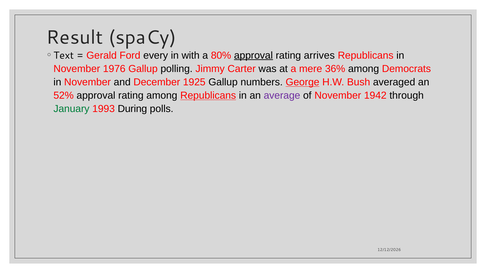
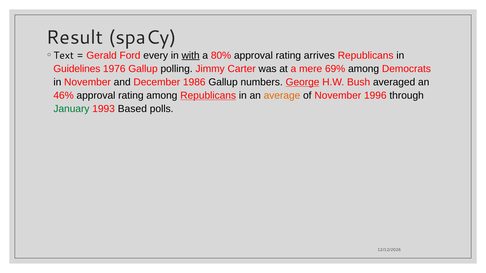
with underline: none -> present
approval at (253, 56) underline: present -> none
November at (77, 69): November -> Guidelines
36%: 36% -> 69%
1925: 1925 -> 1986
52%: 52% -> 46%
average colour: purple -> orange
1942: 1942 -> 1996
During: During -> Based
